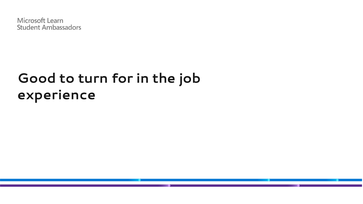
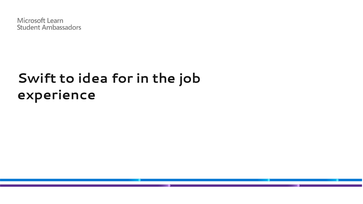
Good: Good -> Swift
turn: turn -> idea
